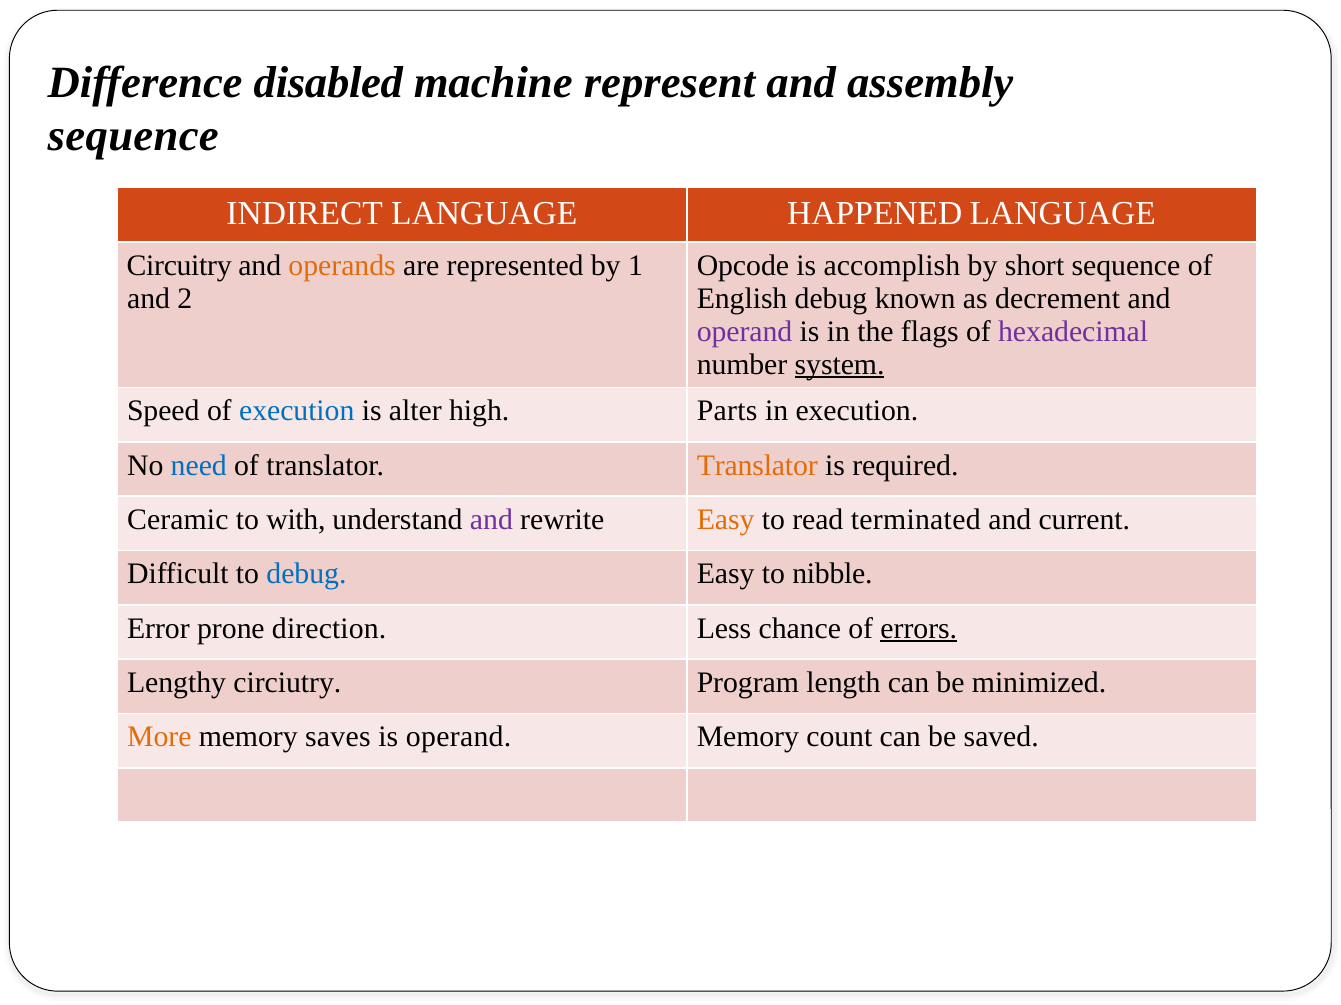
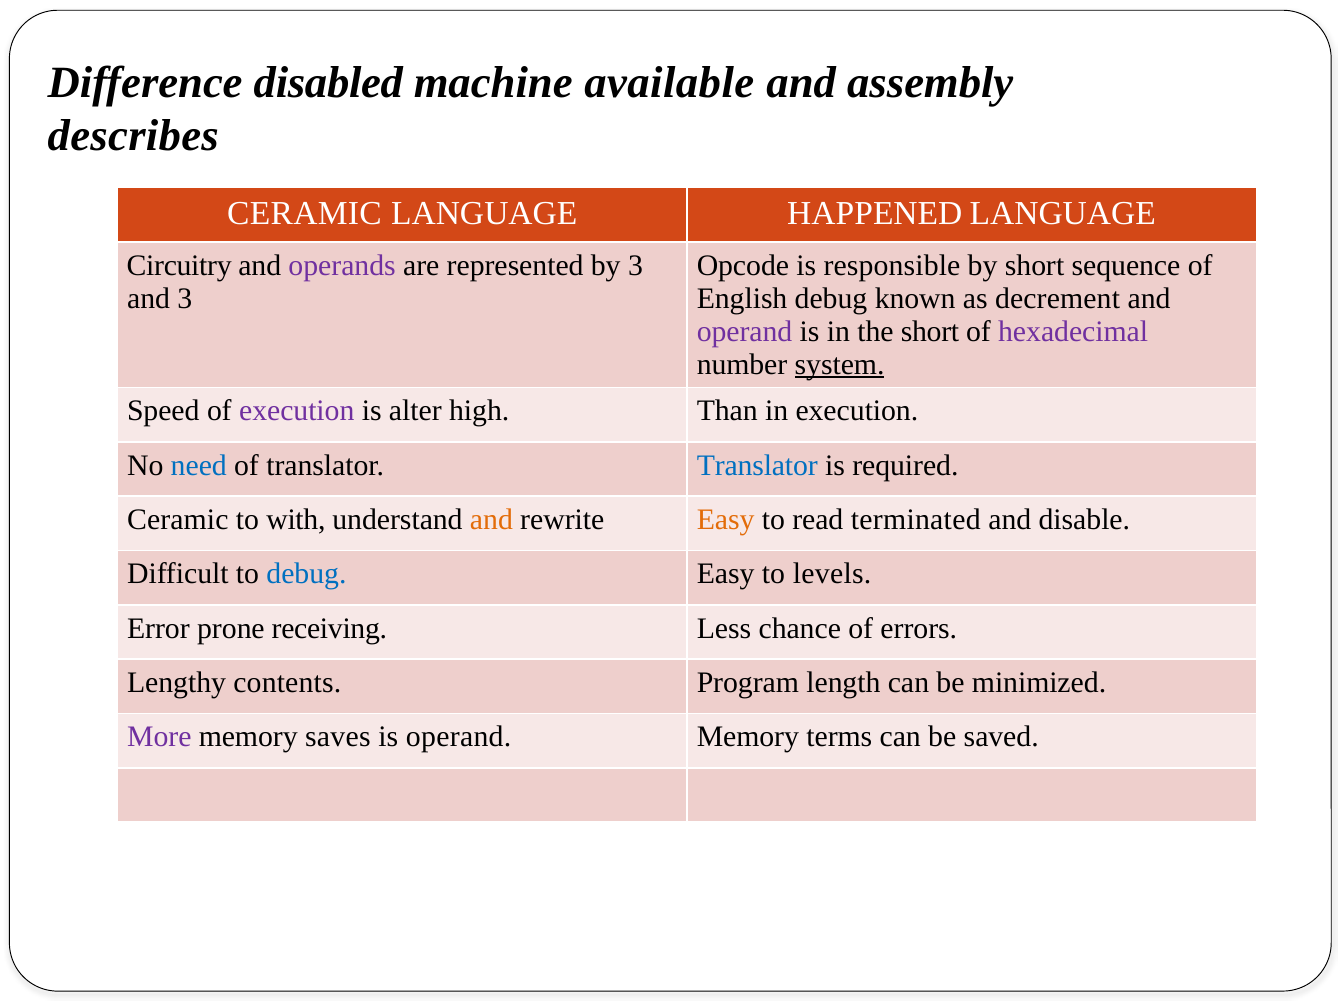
represent: represent -> available
sequence at (133, 136): sequence -> describes
INDIRECT at (305, 213): INDIRECT -> CERAMIC
operands colour: orange -> purple
by 1: 1 -> 3
accomplish: accomplish -> responsible
and 2: 2 -> 3
the flags: flags -> short
execution at (297, 411) colour: blue -> purple
Parts: Parts -> Than
Translator at (757, 466) colour: orange -> blue
and at (491, 520) colour: purple -> orange
current: current -> disable
nibble: nibble -> levels
direction: direction -> receiving
errors underline: present -> none
circiutry: circiutry -> contents
More colour: orange -> purple
count: count -> terms
